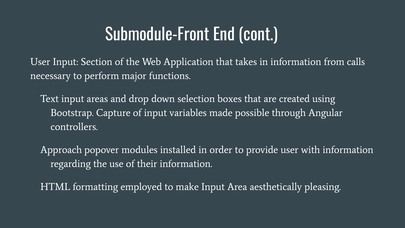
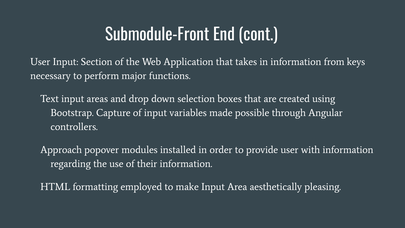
calls: calls -> keys
